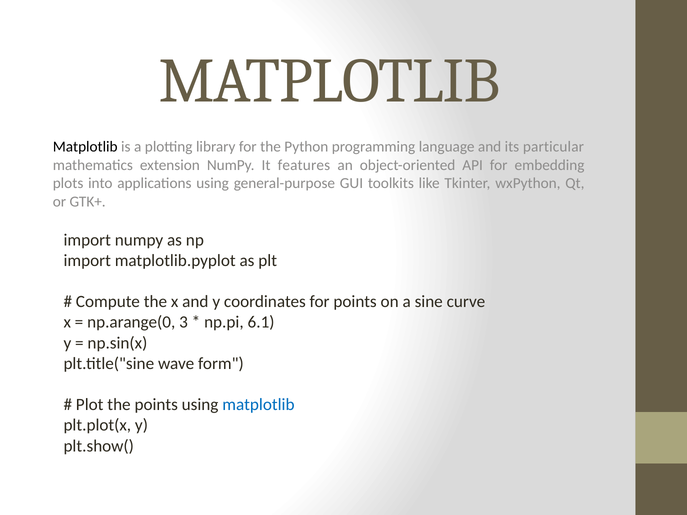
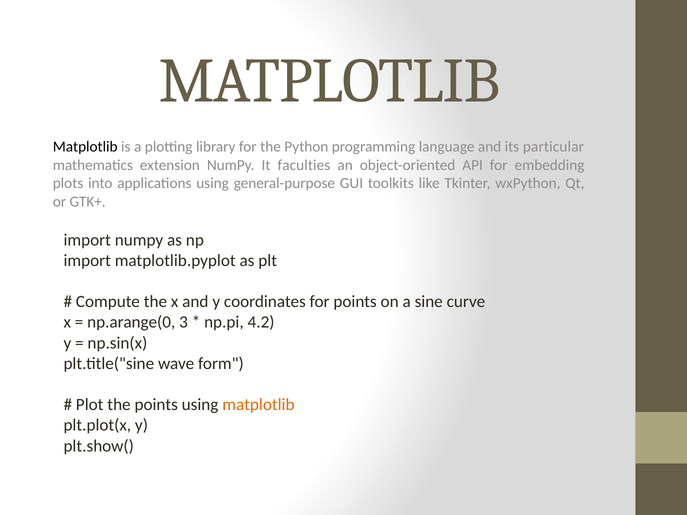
features: features -> faculties
6.1: 6.1 -> 4.2
matplotlib at (258, 405) colour: blue -> orange
